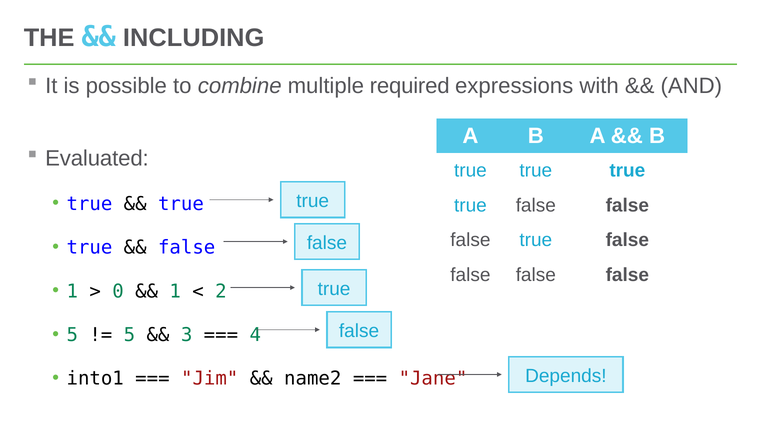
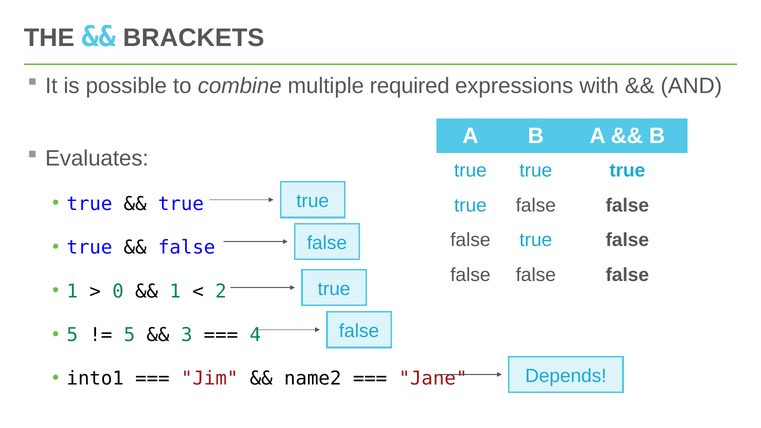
INCLUDING: INCLUDING -> BRACKETS
Evaluated: Evaluated -> Evaluates
